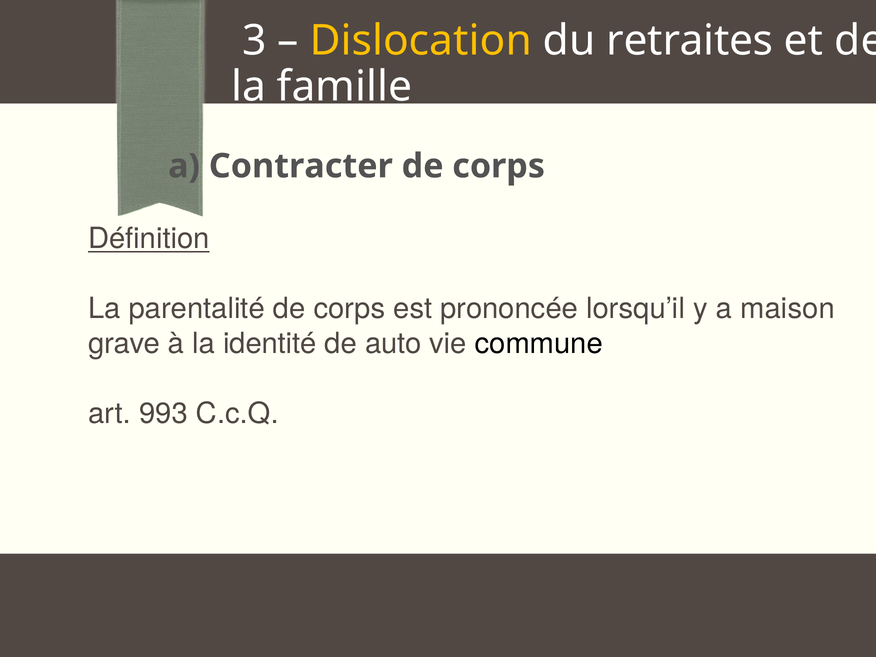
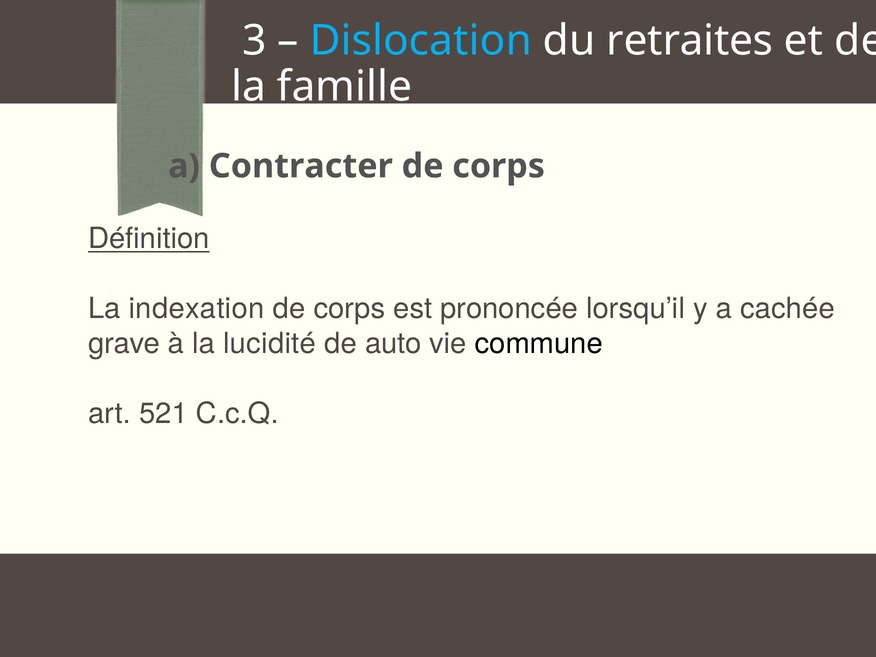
Dislocation colour: yellow -> light blue
parentalité: parentalité -> indexation
maison: maison -> cachée
identité: identité -> lucidité
993: 993 -> 521
